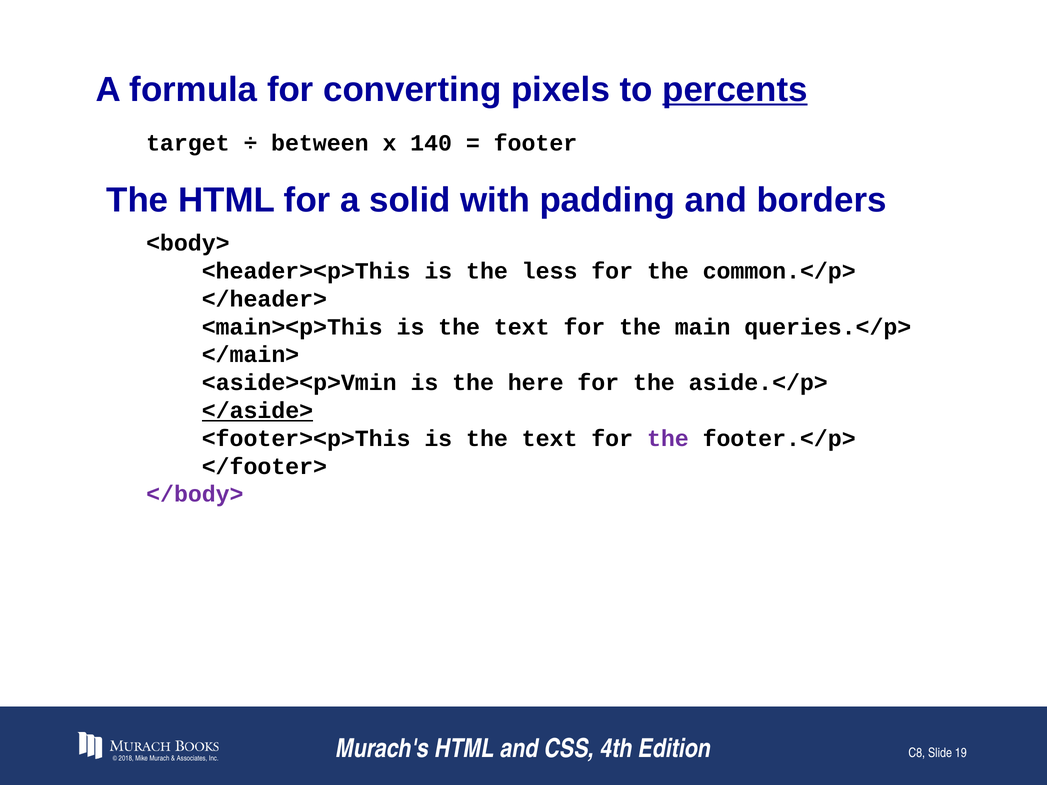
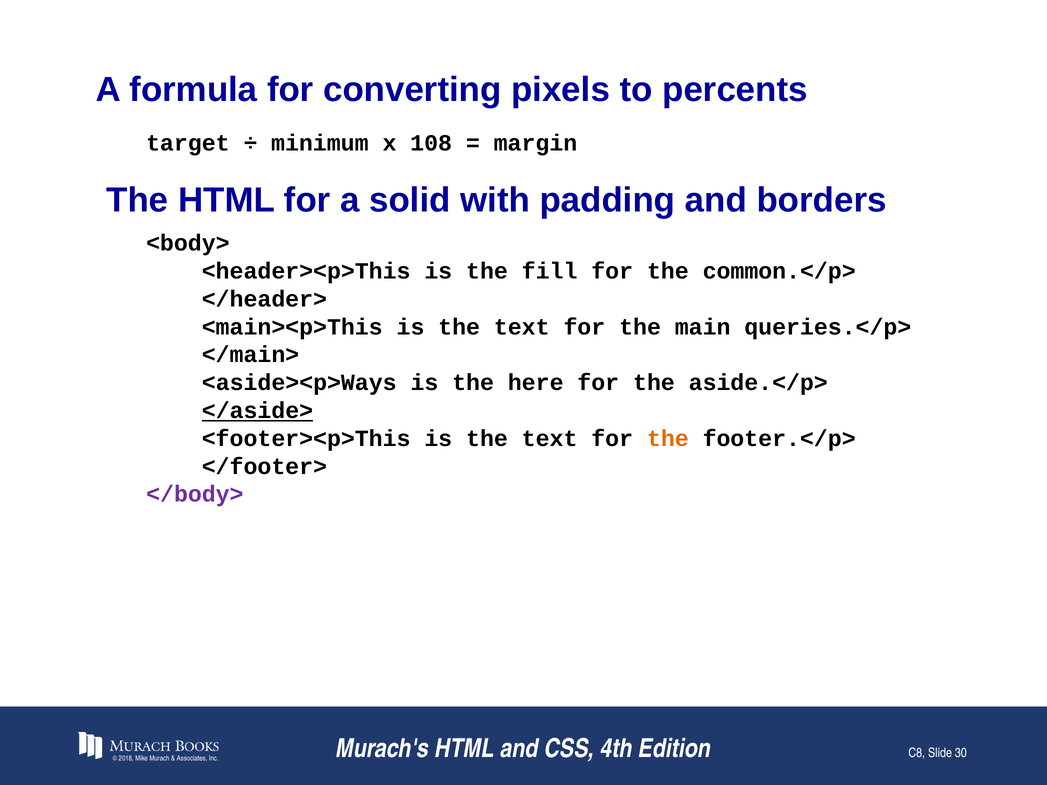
percents underline: present -> none
between: between -> minimum
140: 140 -> 108
footer: footer -> margin
less: less -> fill
<aside><p>Vmin: <aside><p>Vmin -> <aside><p>Ways
the at (668, 439) colour: purple -> orange
19: 19 -> 30
